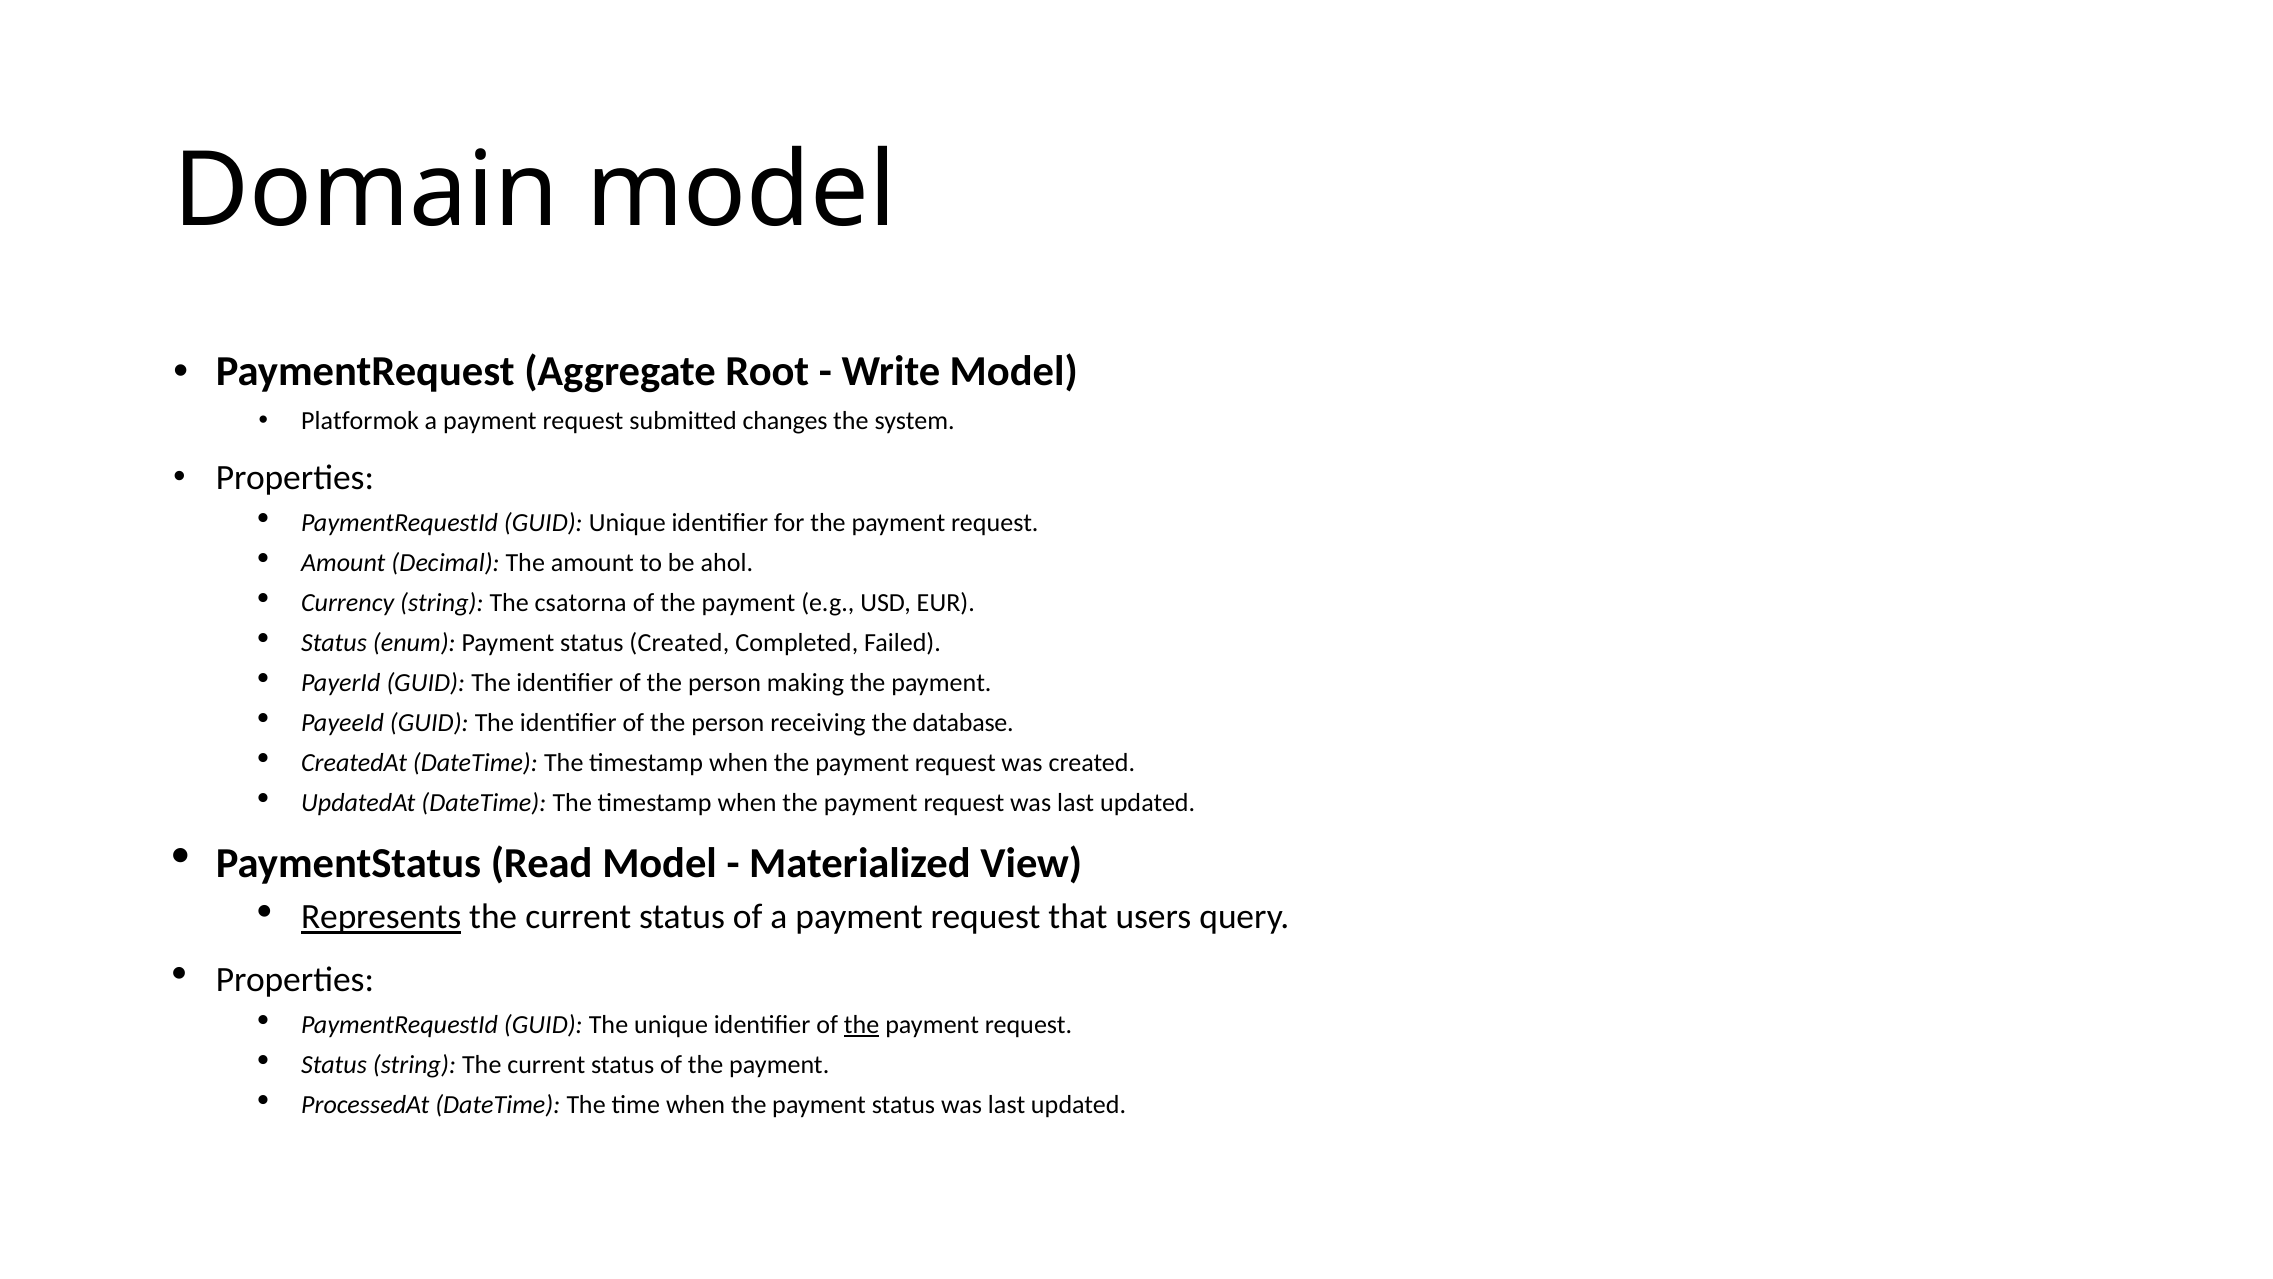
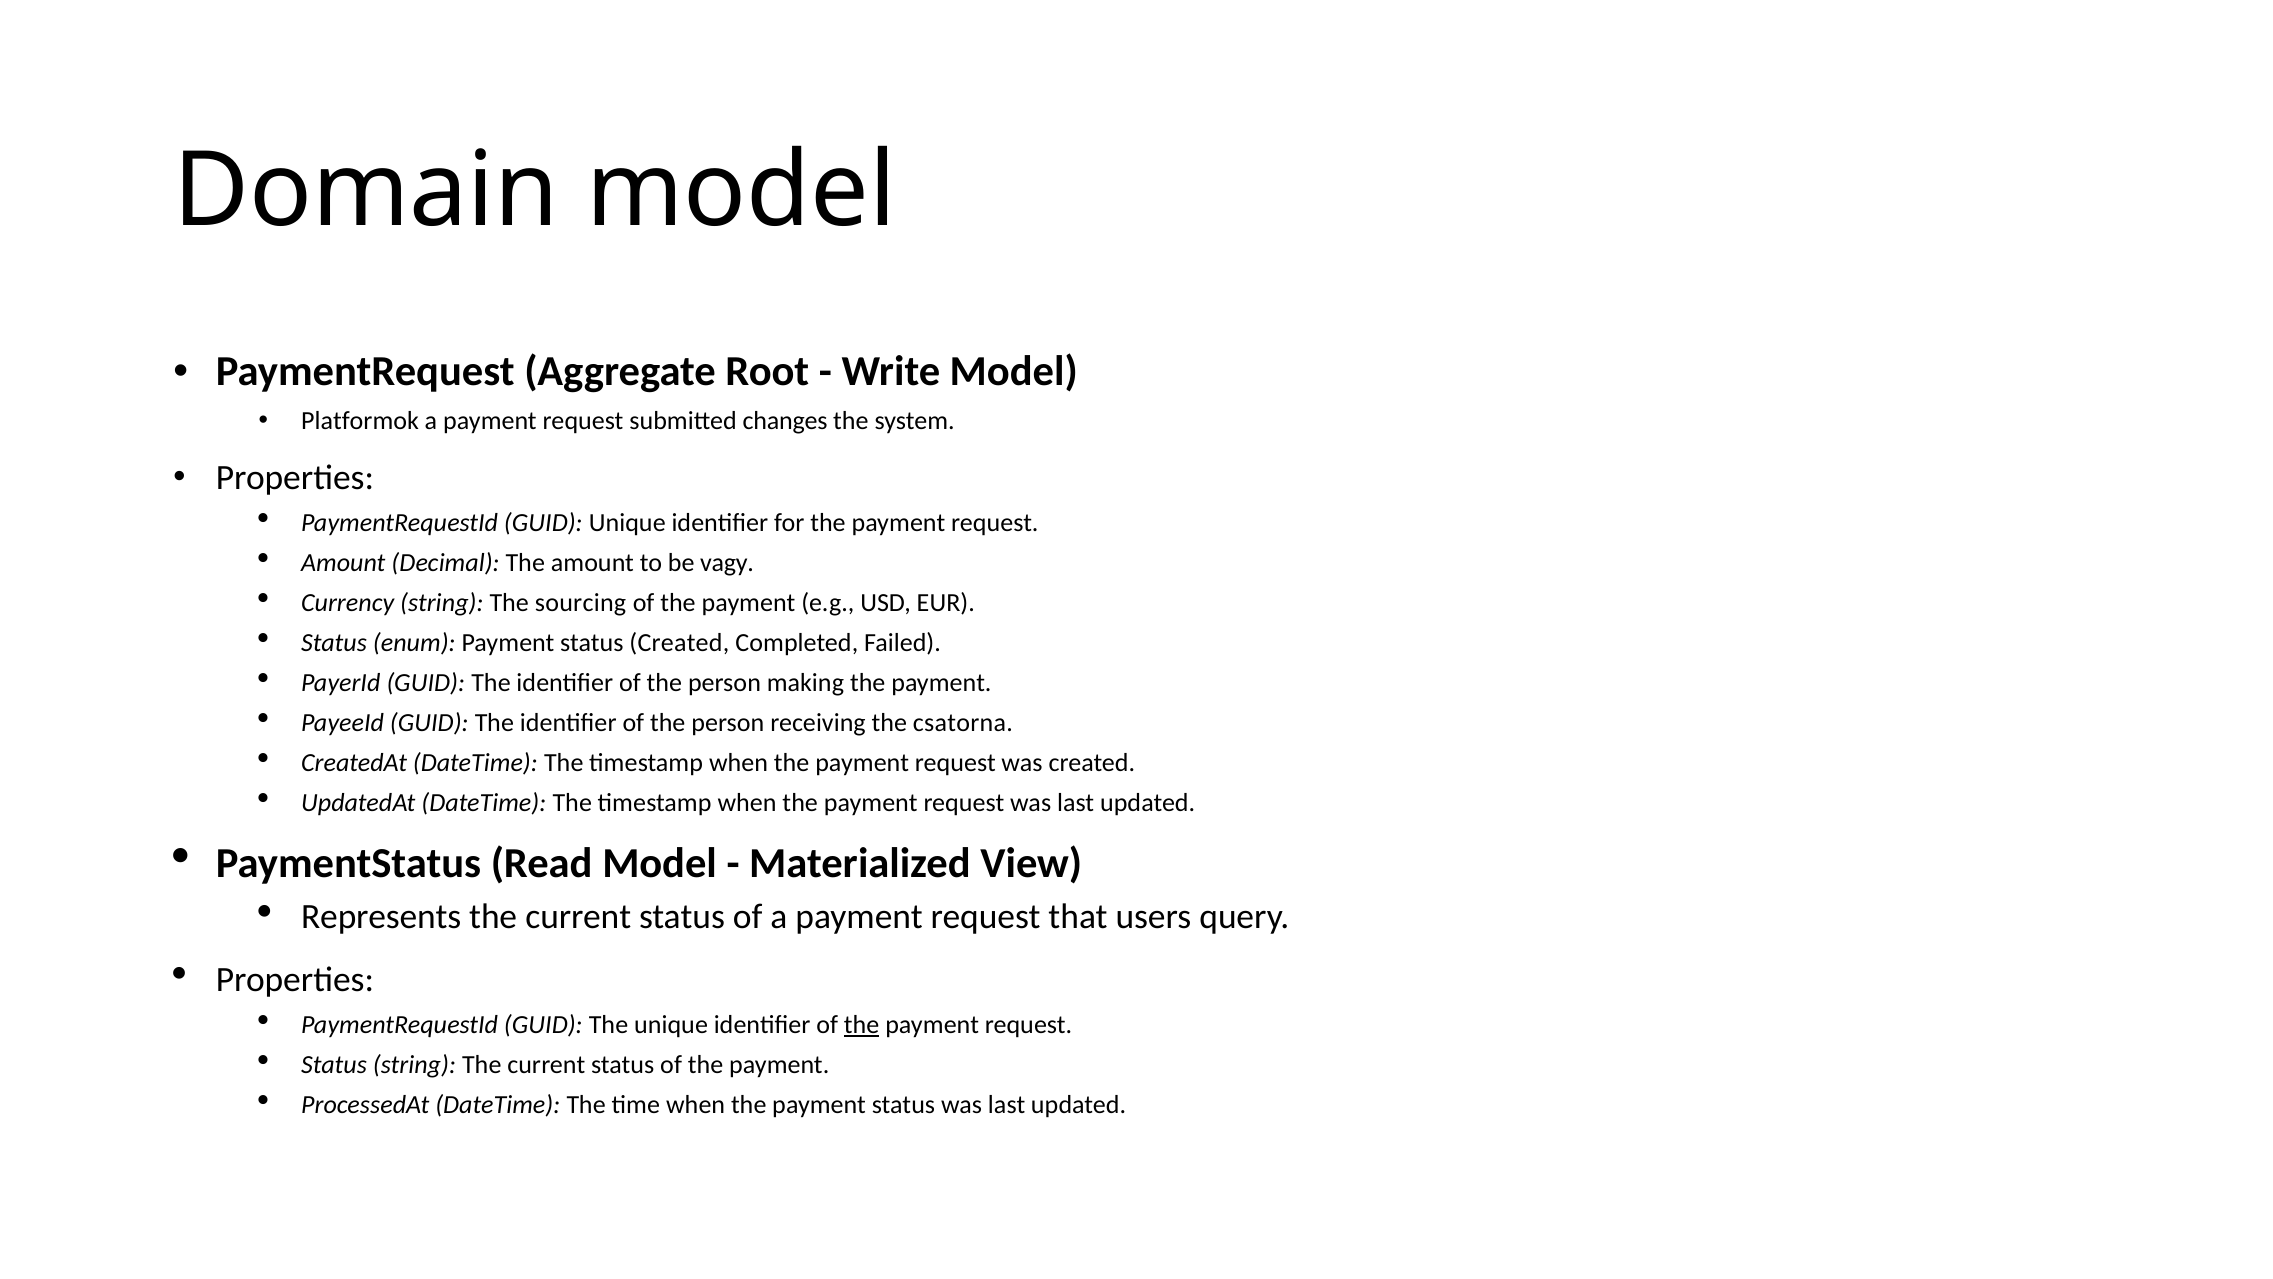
ahol: ahol -> vagy
csatorna: csatorna -> sourcing
database: database -> csatorna
Represents underline: present -> none
